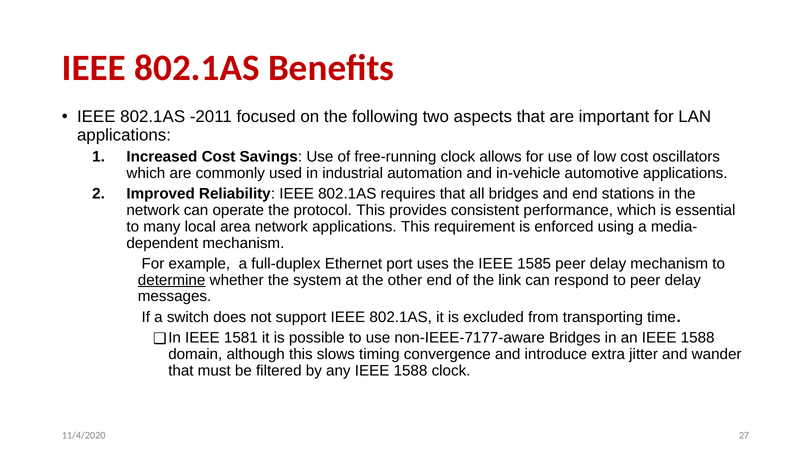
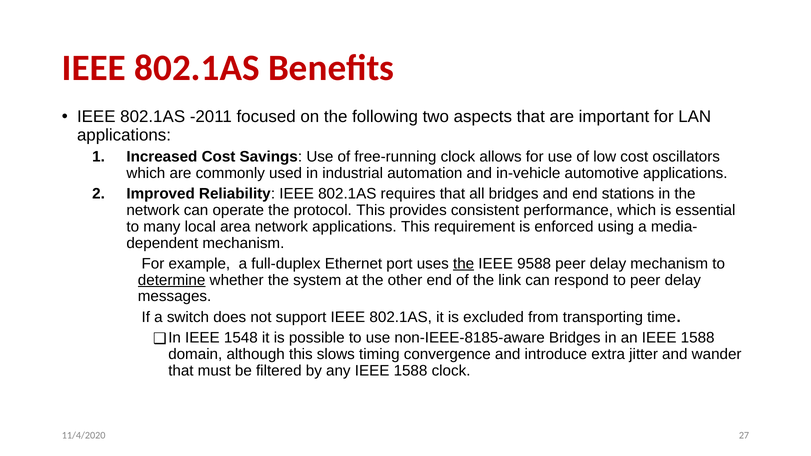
the at (464, 264) underline: none -> present
1585: 1585 -> 9588
1581: 1581 -> 1548
non-IEEE-7177-aware: non-IEEE-7177-aware -> non-IEEE-8185-aware
